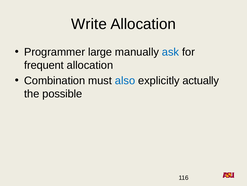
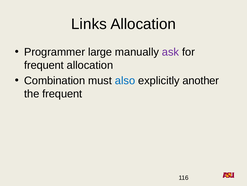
Write: Write -> Links
ask colour: blue -> purple
actually: actually -> another
the possible: possible -> frequent
